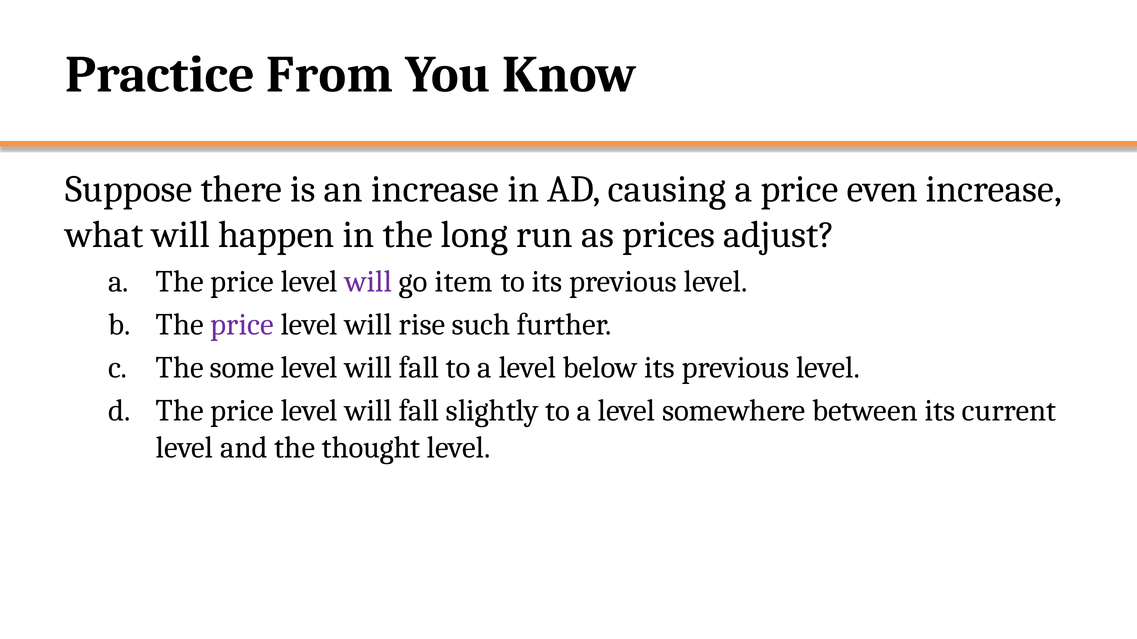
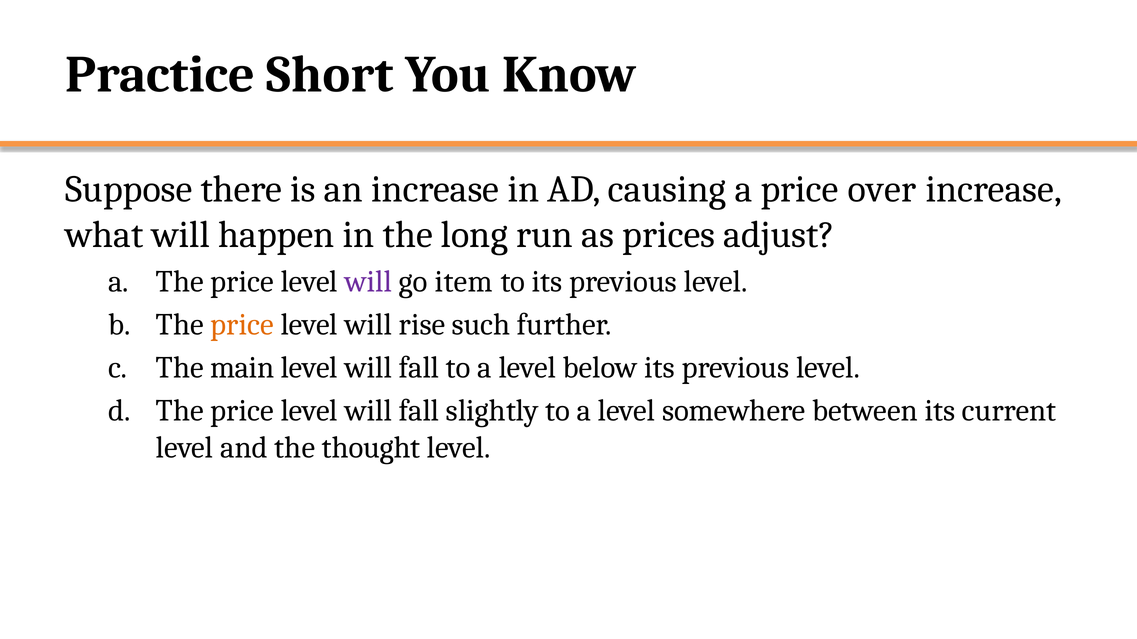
From: From -> Short
even: even -> over
price at (242, 325) colour: purple -> orange
some: some -> main
